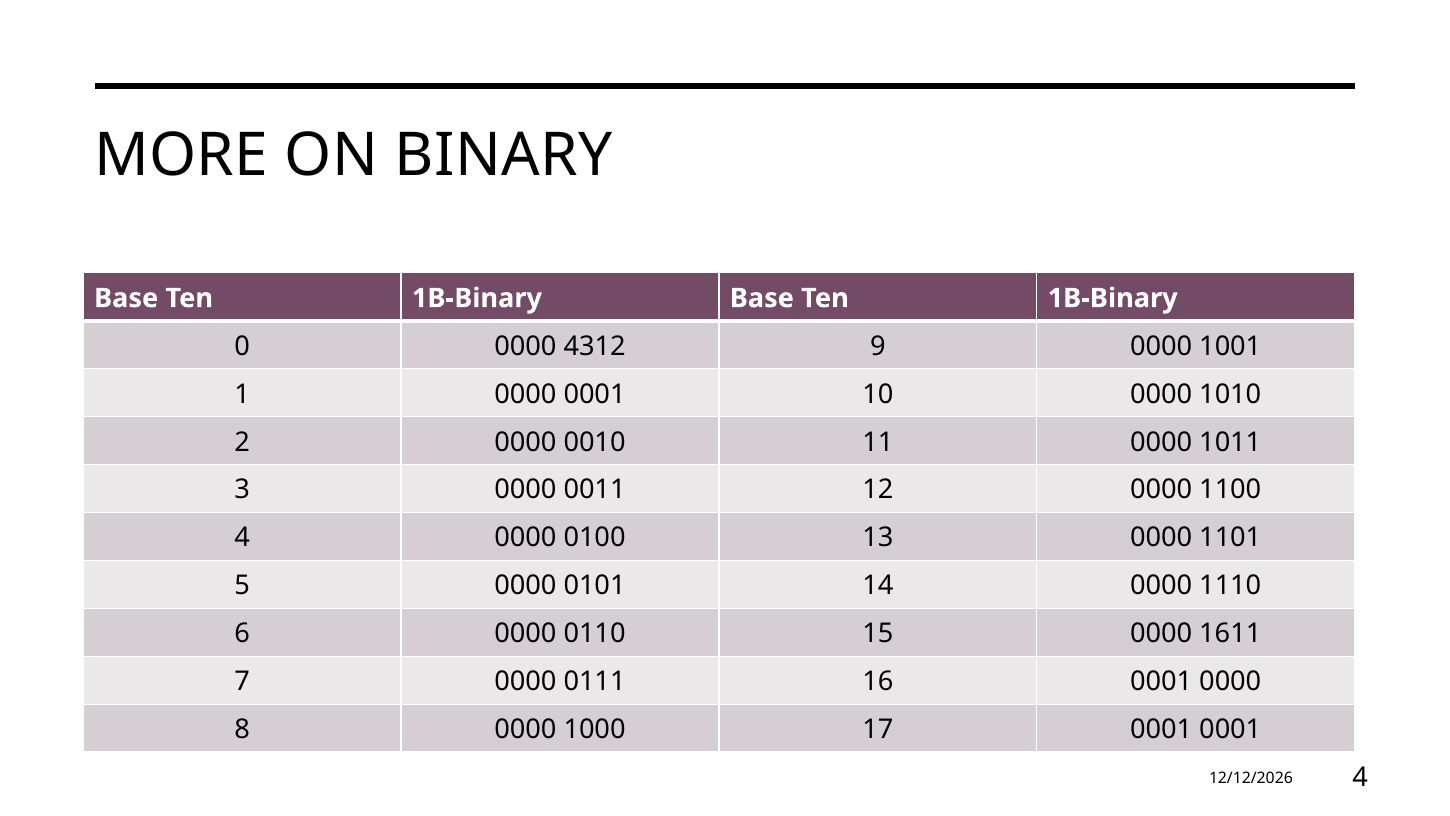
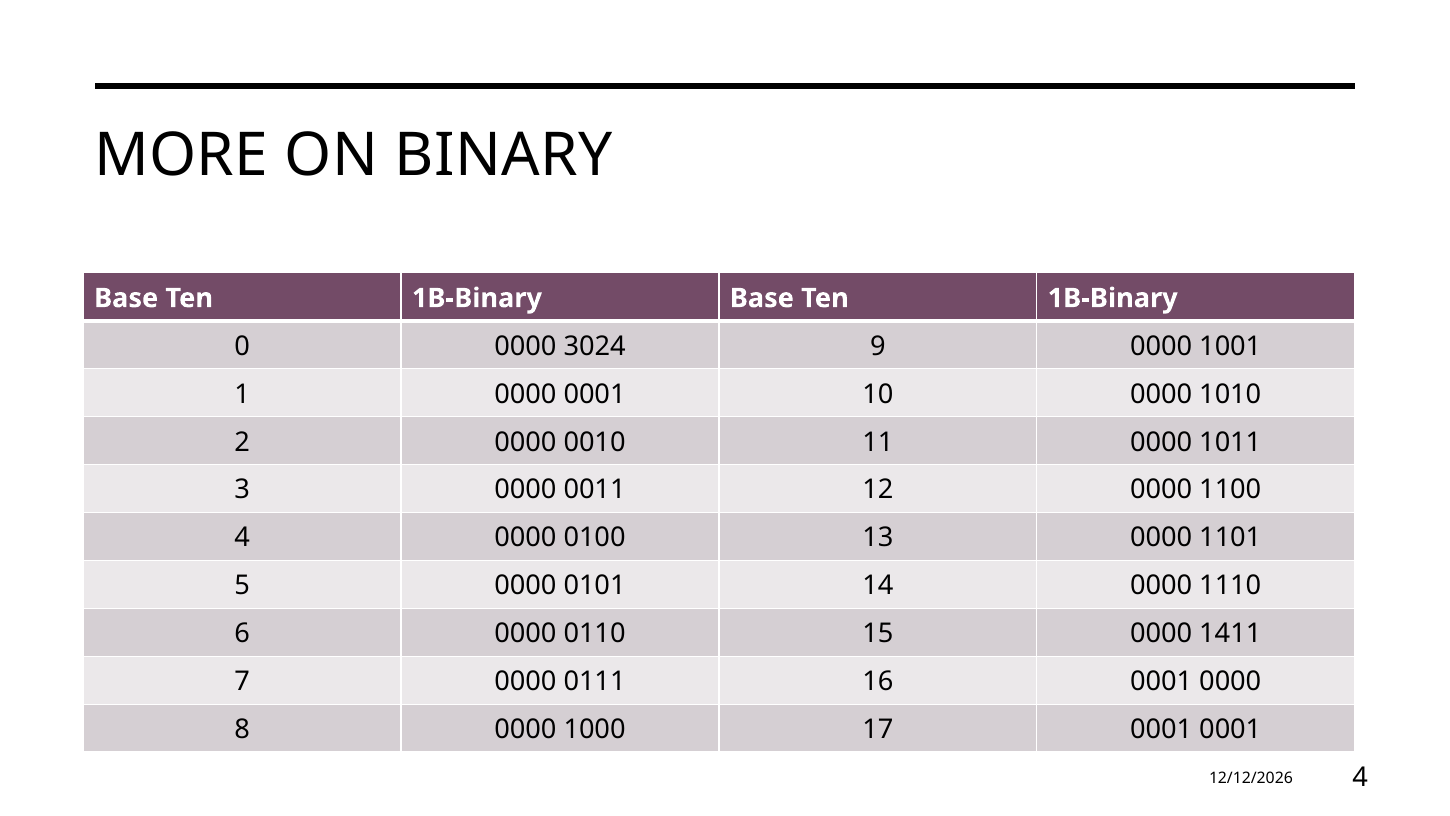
4312: 4312 -> 3024
1611: 1611 -> 1411
